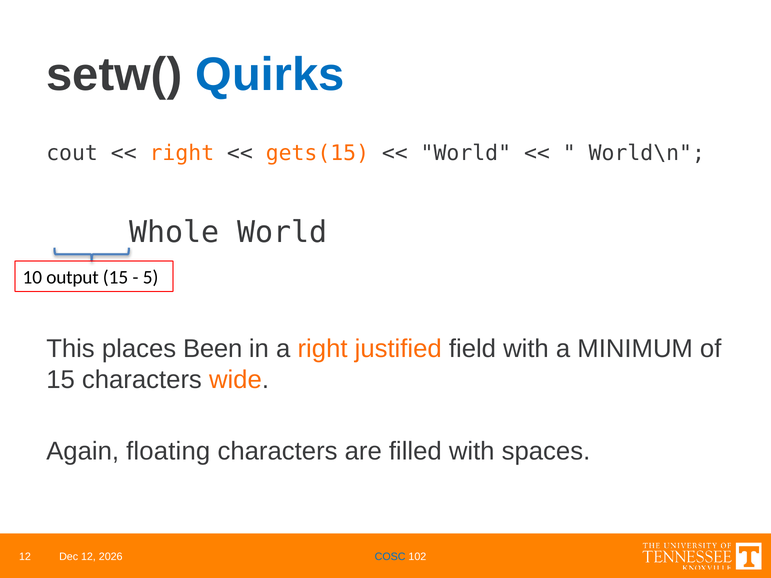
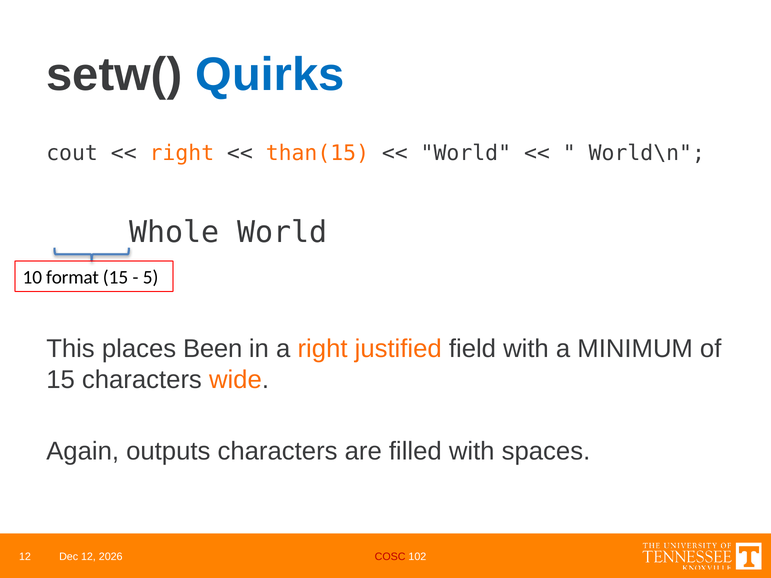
gets(15: gets(15 -> than(15
output: output -> format
floating: floating -> outputs
COSC colour: blue -> red
